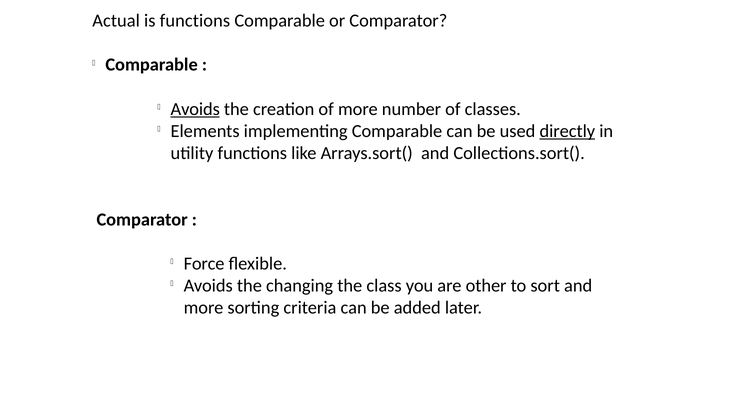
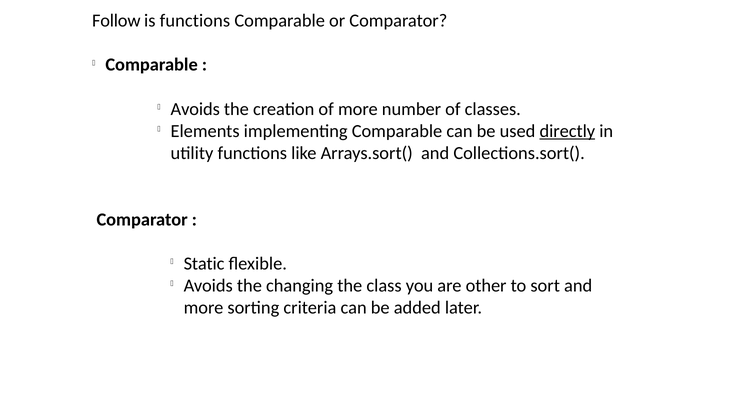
Actual: Actual -> Follow
Avoids at (195, 109) underline: present -> none
Force: Force -> Static
